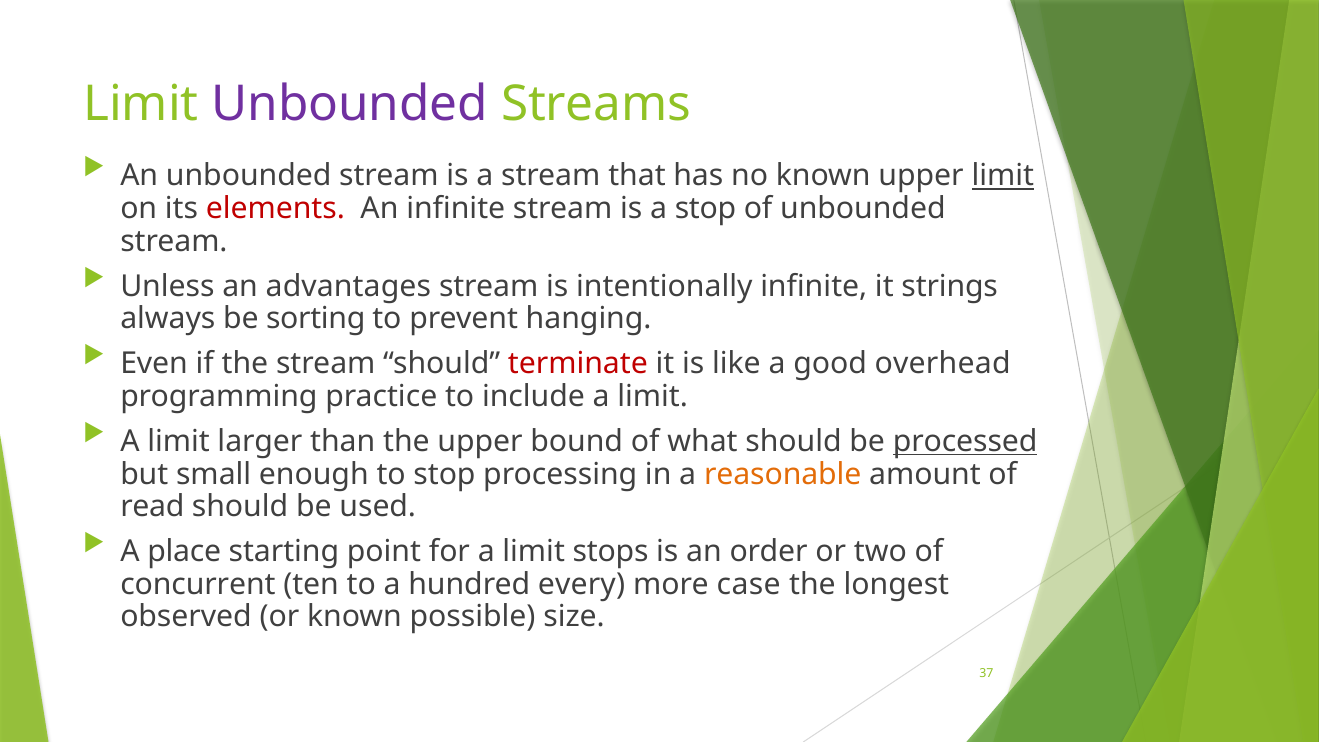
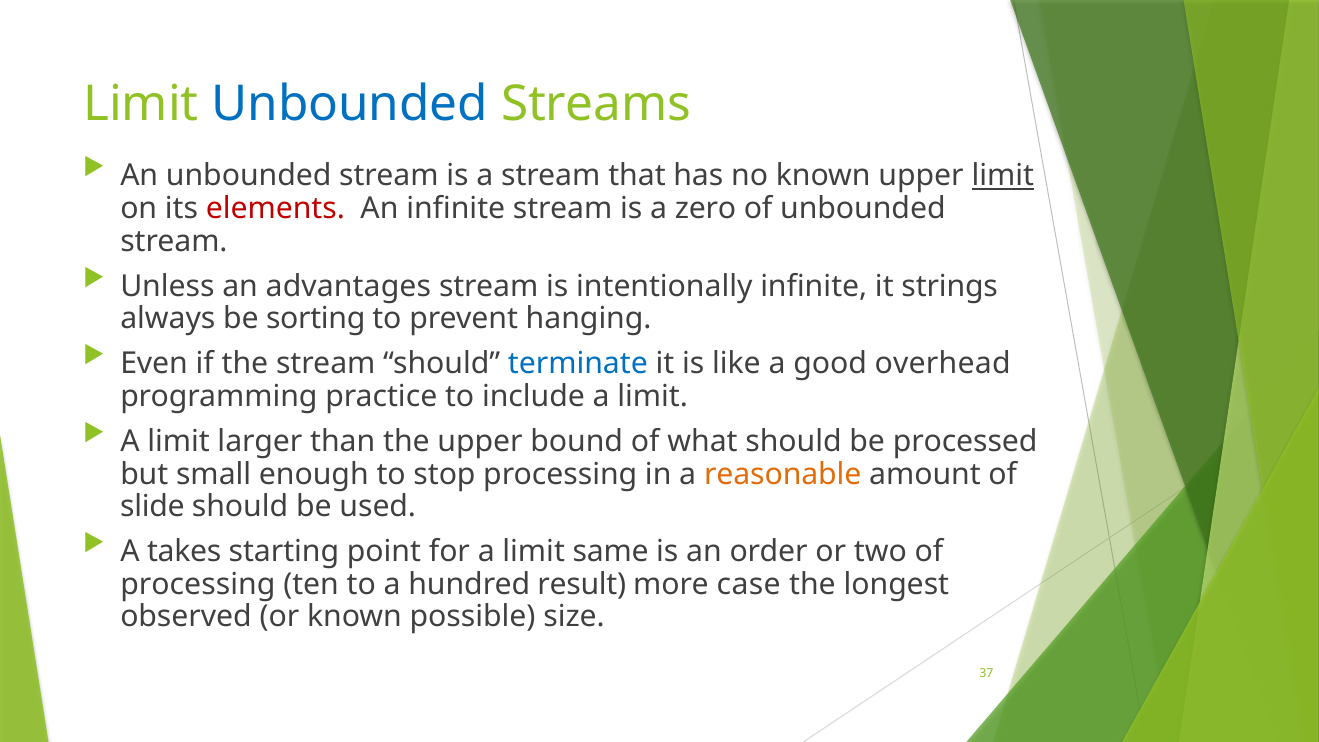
Unbounded at (350, 104) colour: purple -> blue
a stop: stop -> zero
terminate colour: red -> blue
processed underline: present -> none
read: read -> slide
place: place -> takes
stops: stops -> same
concurrent at (198, 584): concurrent -> processing
every: every -> result
